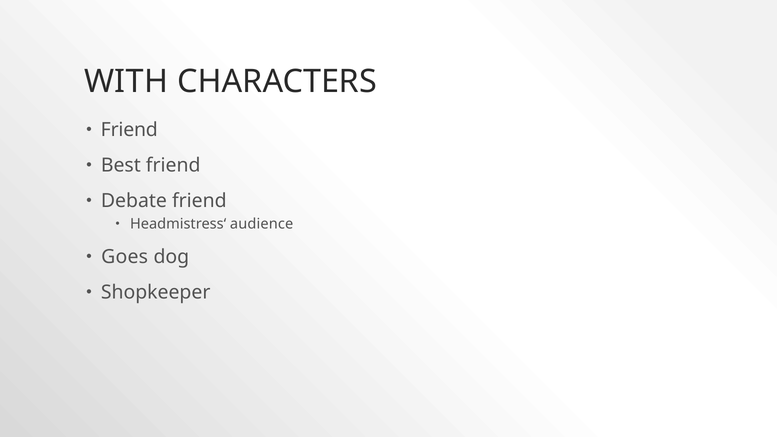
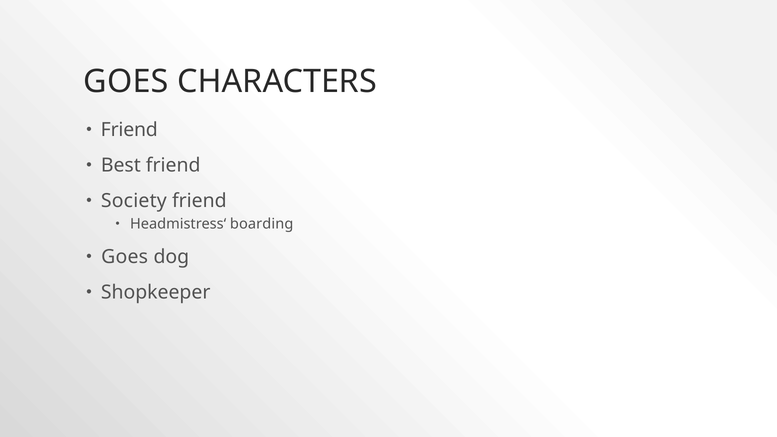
WITH at (126, 81): WITH -> GOES
Debate: Debate -> Society
audience: audience -> boarding
